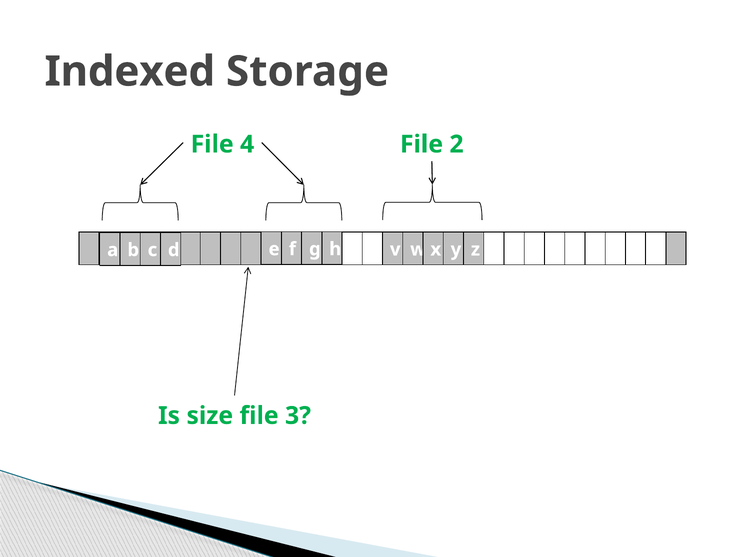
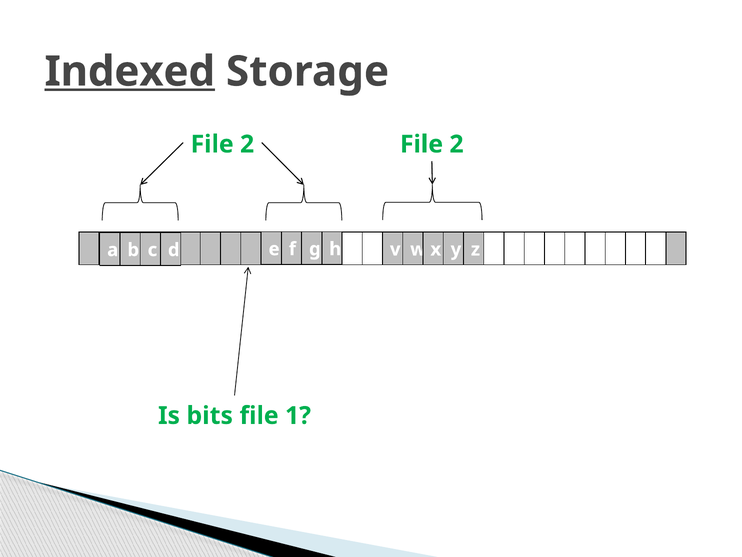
Indexed underline: none -> present
4 at (247, 144): 4 -> 2
size: size -> bits
3: 3 -> 1
